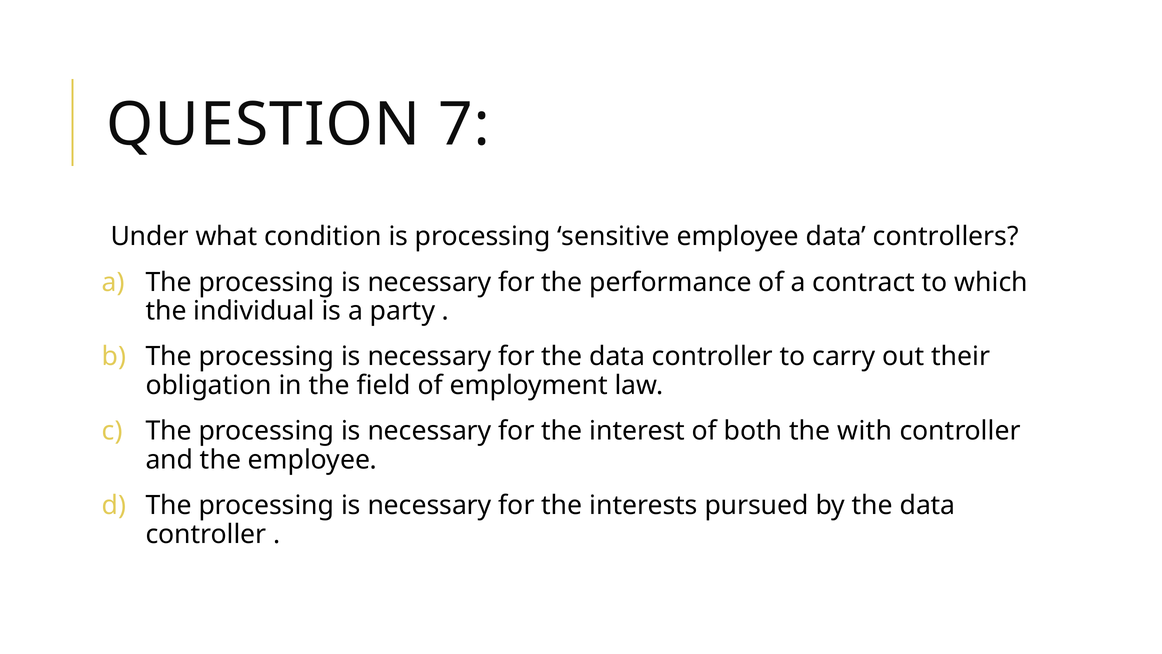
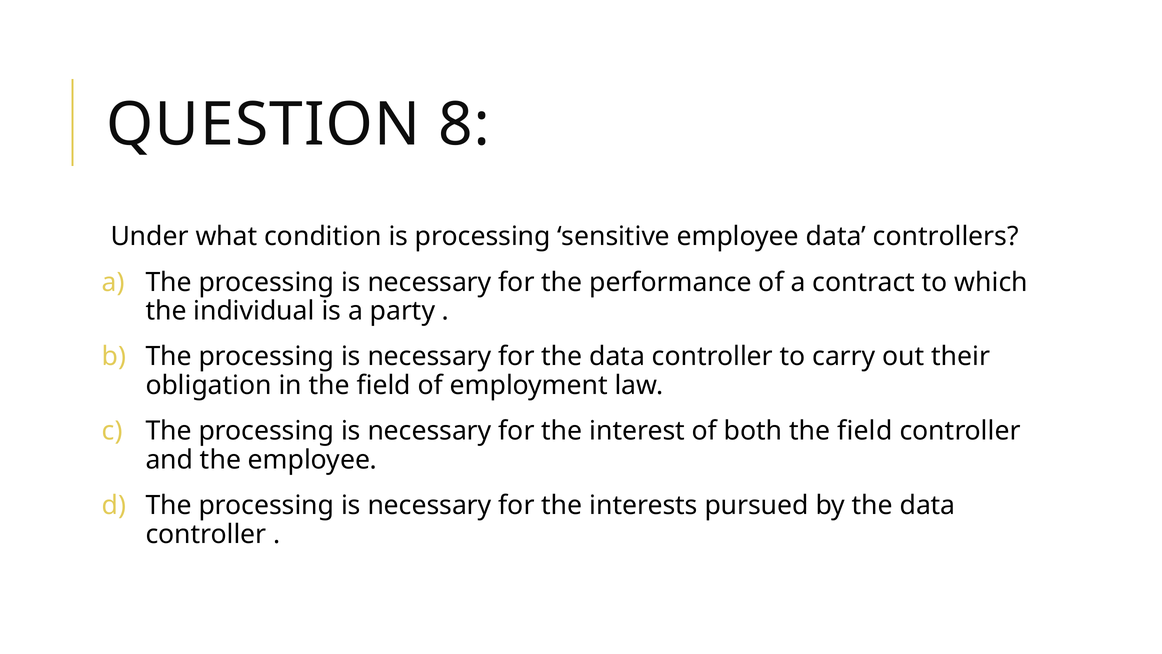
7: 7 -> 8
both the with: with -> field
